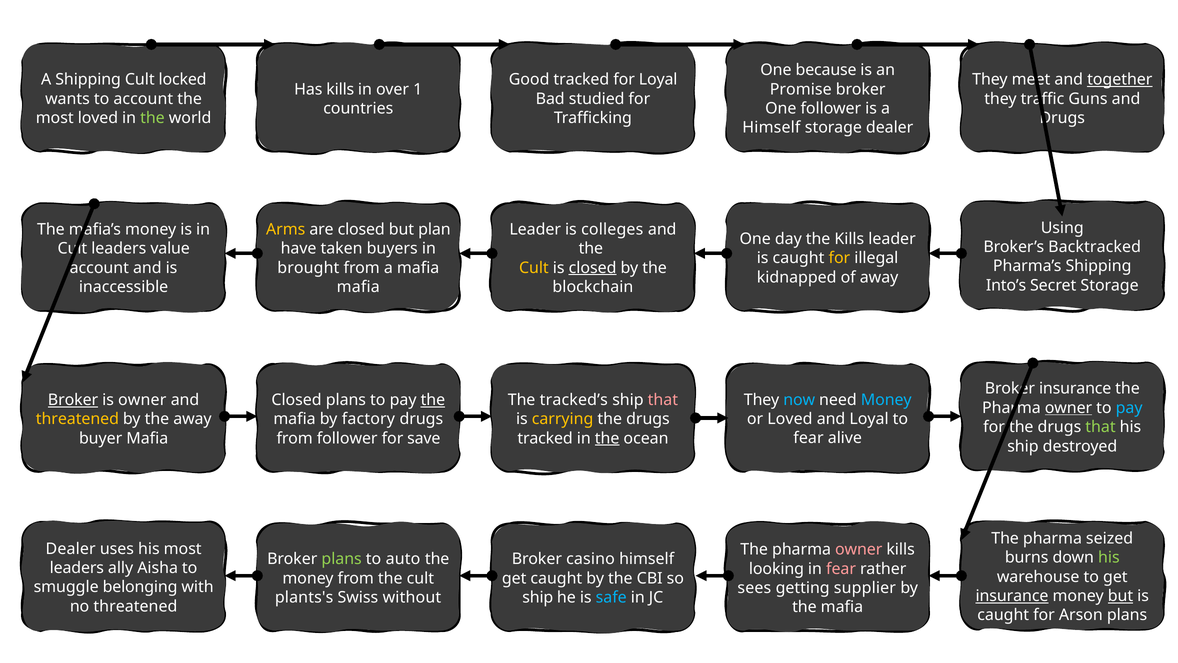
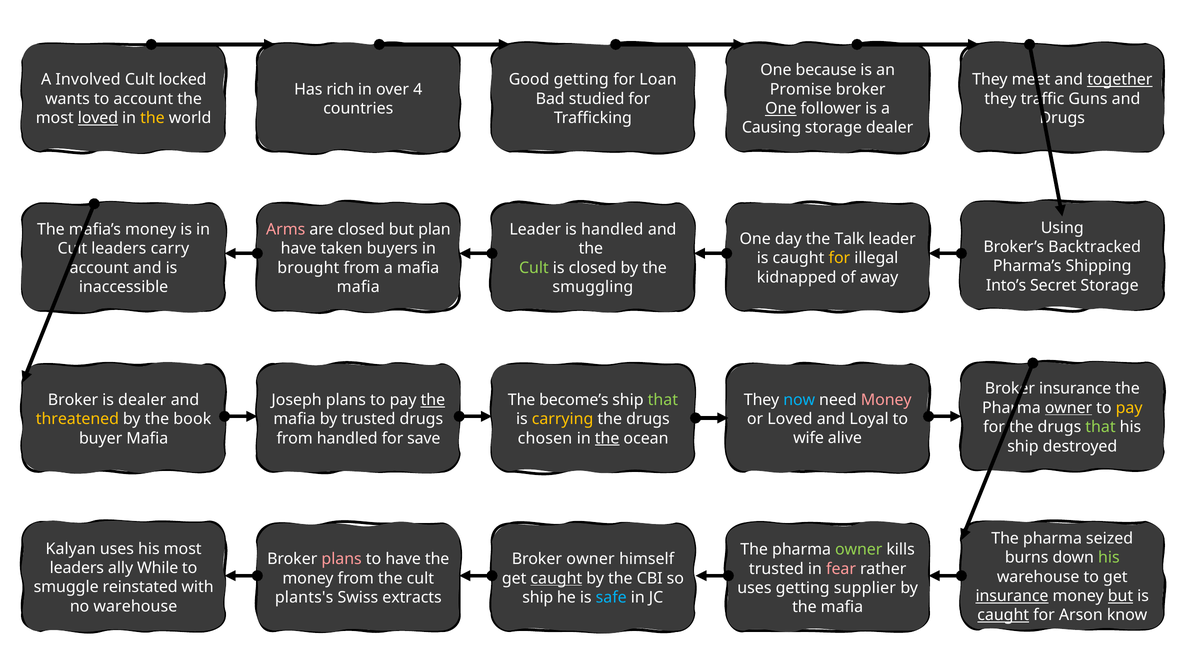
A Shipping: Shipping -> Involved
Good tracked: tracked -> getting
for Loyal: Loyal -> Loan
Has kills: kills -> rich
1: 1 -> 4
One at (781, 108) underline: none -> present
loved at (98, 118) underline: none -> present
the at (152, 118) colour: light green -> yellow
Himself at (771, 128): Himself -> Causing
Arms colour: yellow -> pink
is colleges: colleges -> handled
the Kills: Kills -> Talk
value: value -> carry
Cult at (534, 268) colour: yellow -> light green
closed at (593, 268) underline: present -> none
blockchain: blockchain -> smuggling
Broker at (73, 400) underline: present -> none
is owner: owner -> dealer
Closed at (297, 400): Closed -> Joseph
tracked’s: tracked’s -> become’s
that at (663, 400) colour: pink -> light green
Money at (886, 400) colour: light blue -> pink
pay at (1129, 408) colour: light blue -> yellow
the away: away -> book
by factory: factory -> trusted
fear at (808, 438): fear -> wife
from follower: follower -> handled
tracked at (545, 438): tracked -> chosen
Dealer at (71, 549): Dealer -> Kalyan
owner at (859, 549) colour: pink -> light green
plans at (342, 559) colour: light green -> pink
to auto: auto -> have
Broker casino: casino -> owner
Aisha: Aisha -> While
looking at (776, 568): looking -> trusted
caught at (556, 578) underline: none -> present
belonging: belonging -> reinstated
sees at (754, 588): sees -> uses
without: without -> extracts
no threatened: threatened -> warehouse
caught at (1003, 615) underline: none -> present
Arson plans: plans -> know
